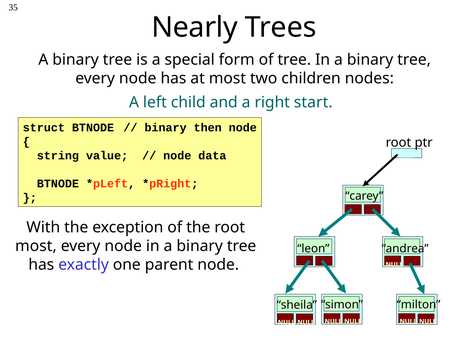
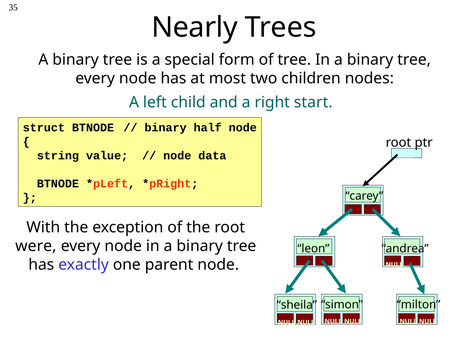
then: then -> half
most at (36, 246): most -> were
